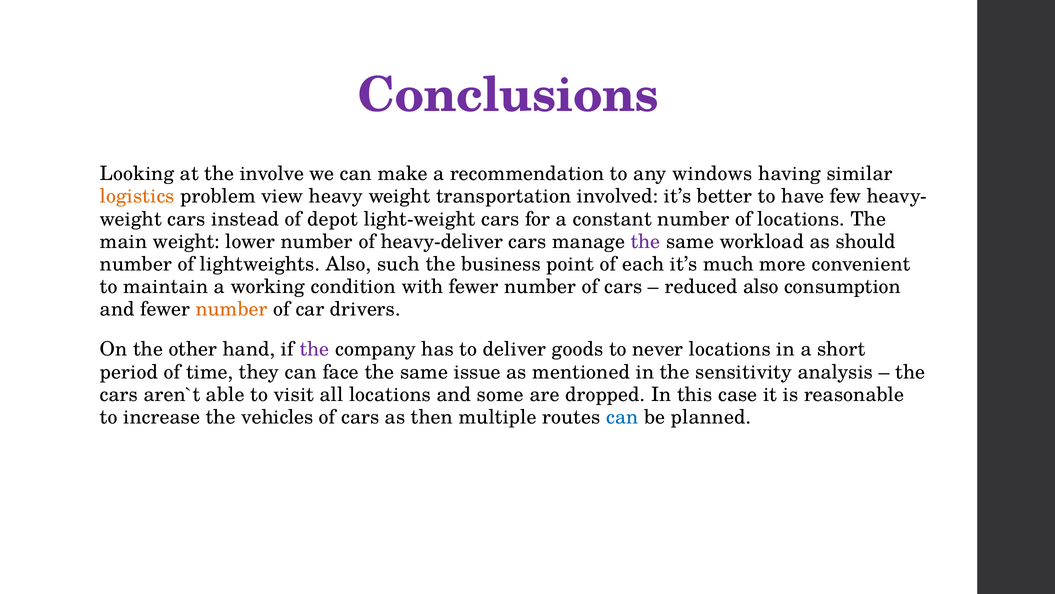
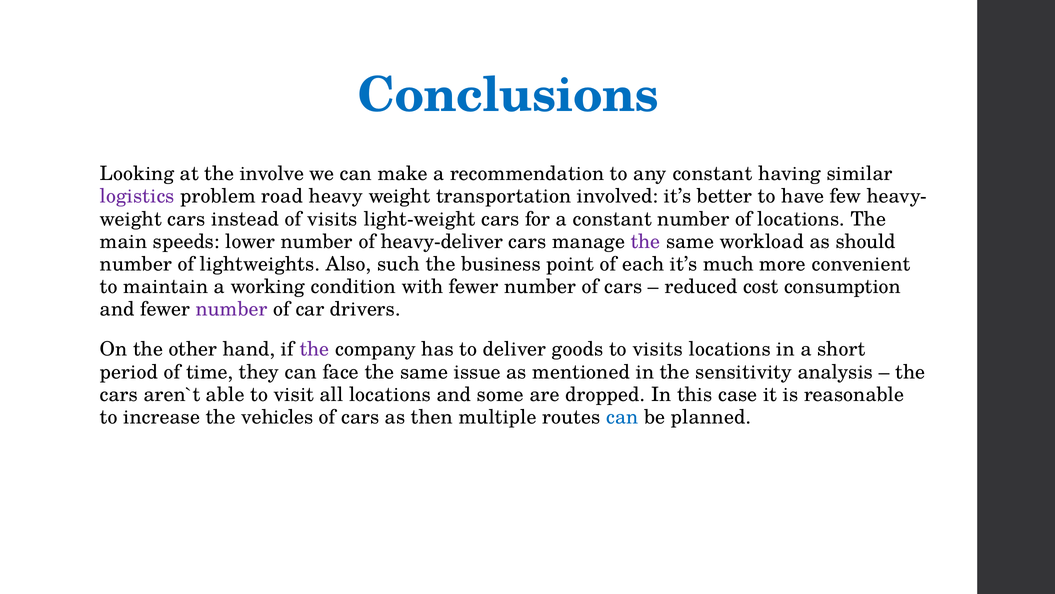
Conclusions colour: purple -> blue
any windows: windows -> constant
logistics colour: orange -> purple
view: view -> road
of depot: depot -> visits
main weight: weight -> speeds
reduced also: also -> cost
number at (231, 309) colour: orange -> purple
to never: never -> visits
